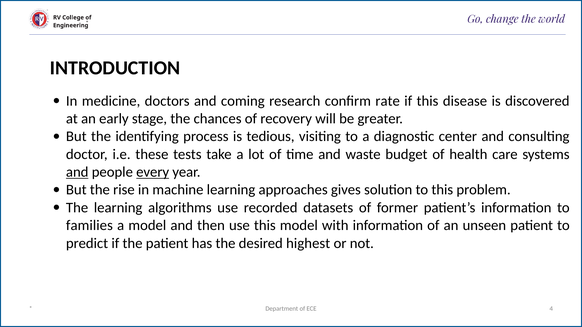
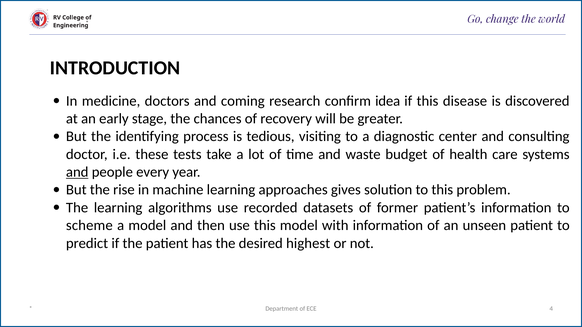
rate: rate -> idea
every underline: present -> none
families: families -> scheme
